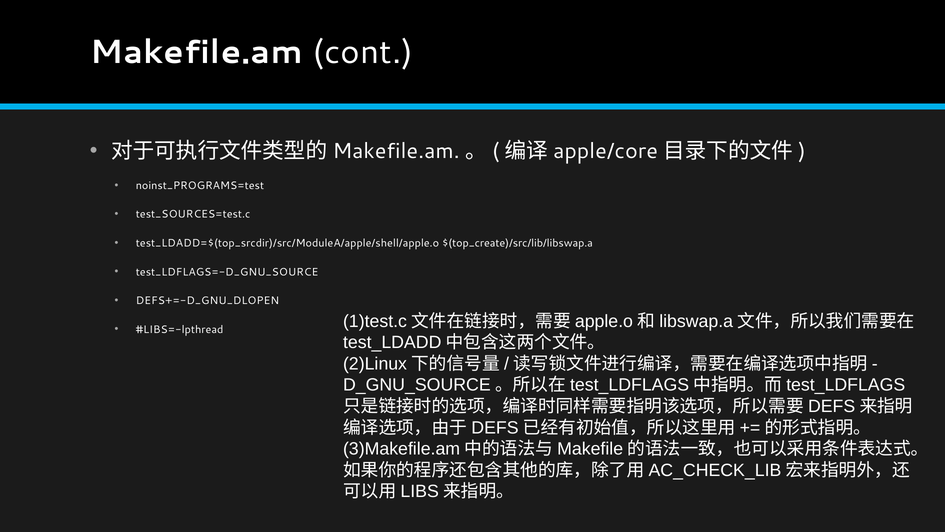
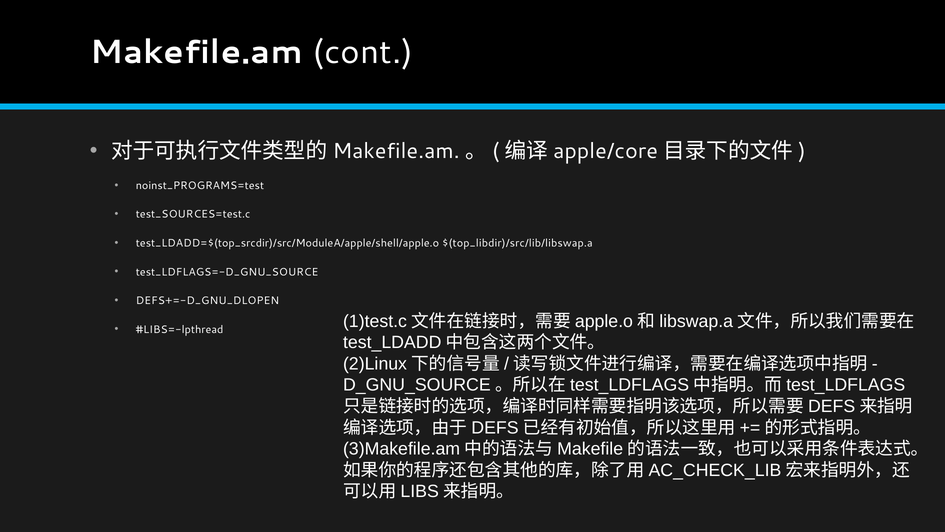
$(top_create)/src/lib/libswap.a: $(top_create)/src/lib/libswap.a -> $(top_libdir)/src/lib/libswap.a
